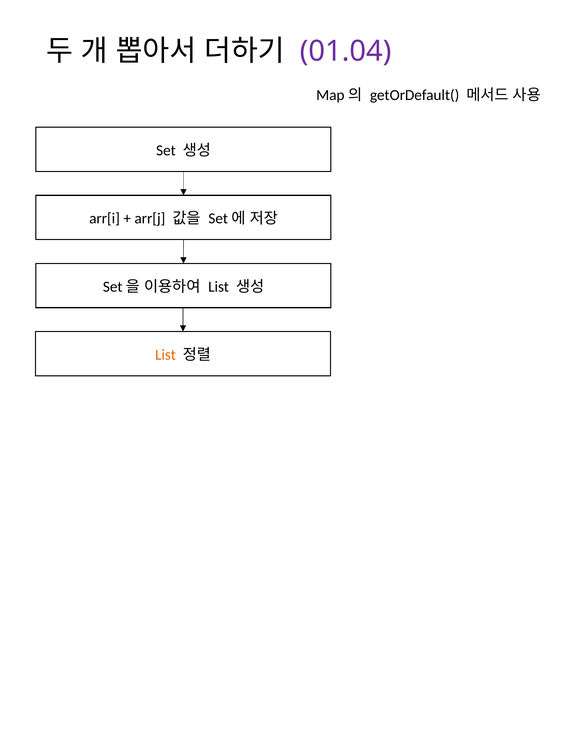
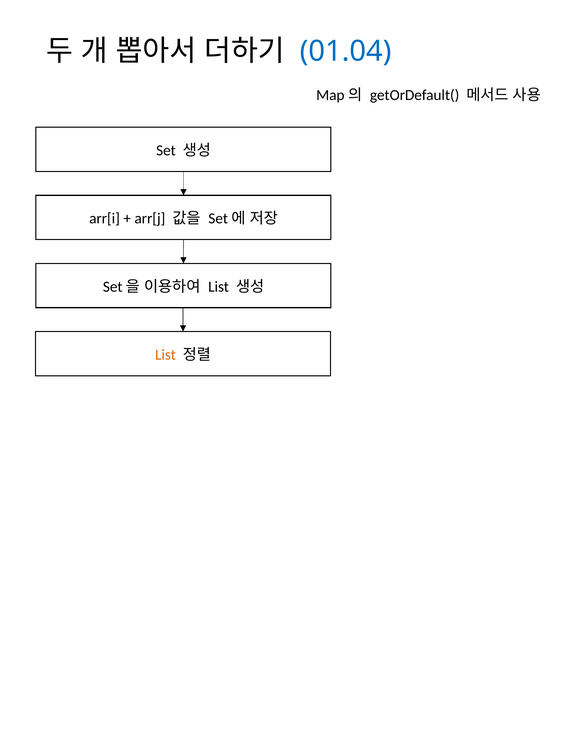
01.04 colour: purple -> blue
